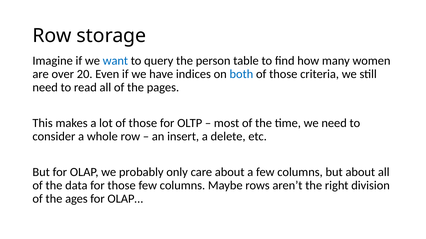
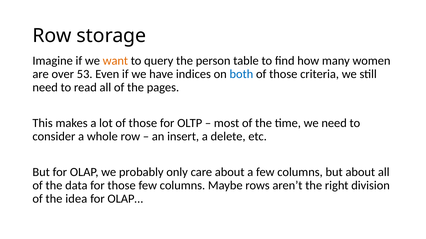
want colour: blue -> orange
20: 20 -> 53
ages: ages -> idea
